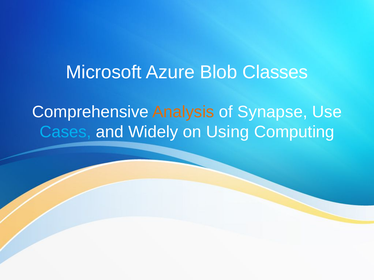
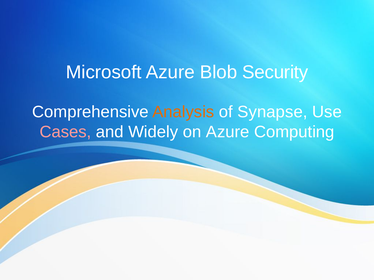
Classes: Classes -> Security
Cases colour: light blue -> pink
on Using: Using -> Azure
